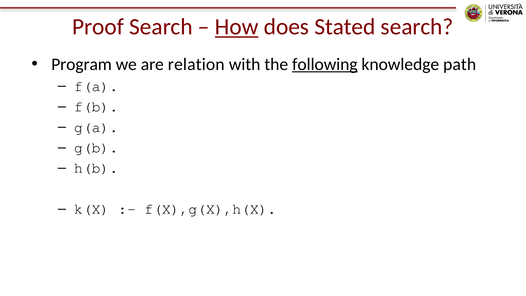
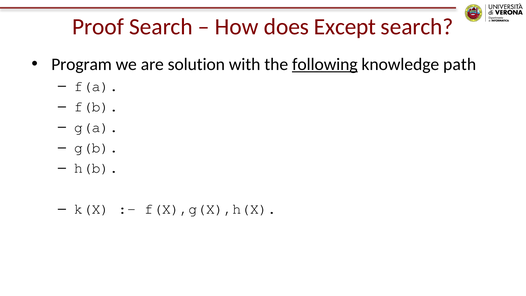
How underline: present -> none
Stated: Stated -> Except
relation: relation -> solution
